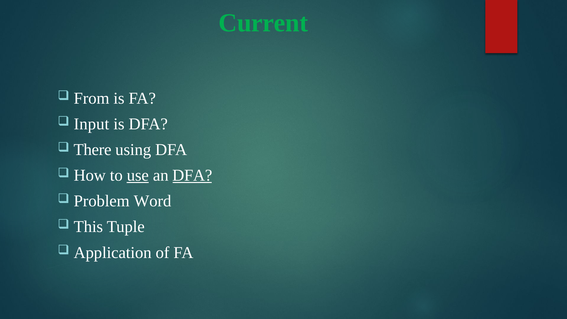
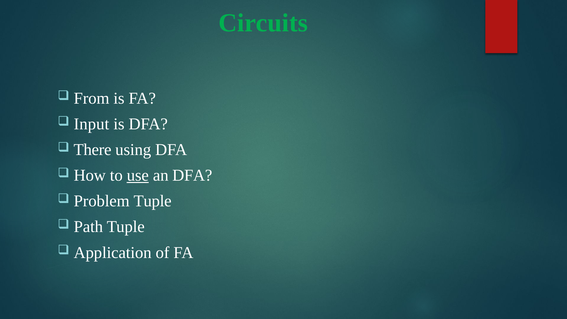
Current: Current -> Circuits
DFA at (192, 175) underline: present -> none
Problem Word: Word -> Tuple
This: This -> Path
